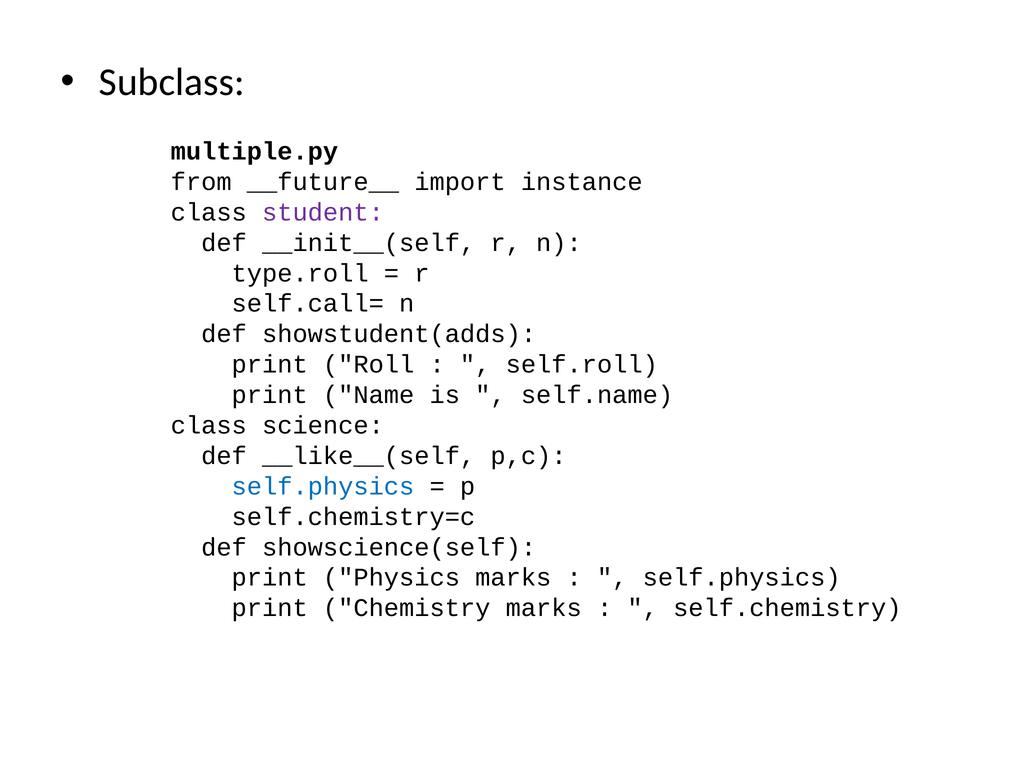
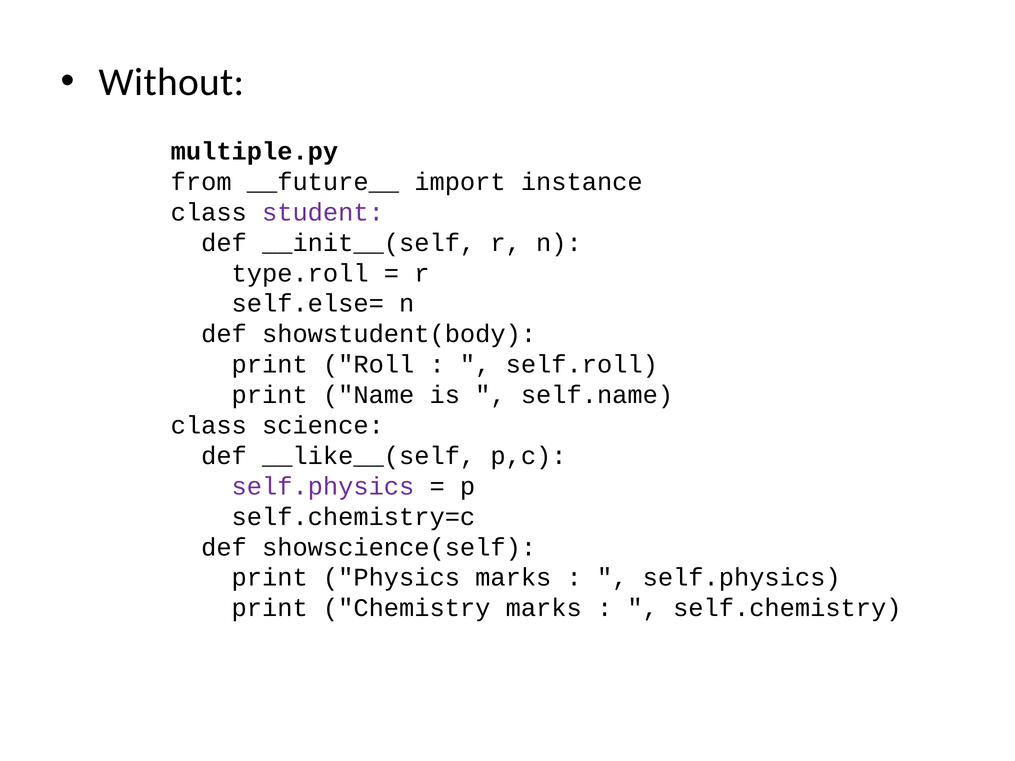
Subclass: Subclass -> Without
self.call=: self.call= -> self.else=
showstudent(adds: showstudent(adds -> showstudent(body
self.physics at (323, 486) colour: blue -> purple
